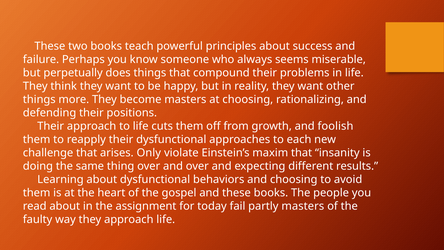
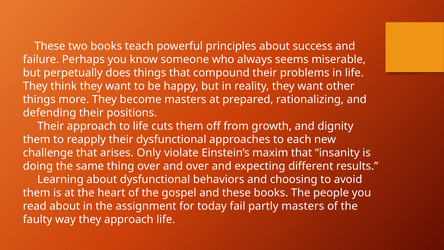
at choosing: choosing -> prepared
foolish: foolish -> dignity
